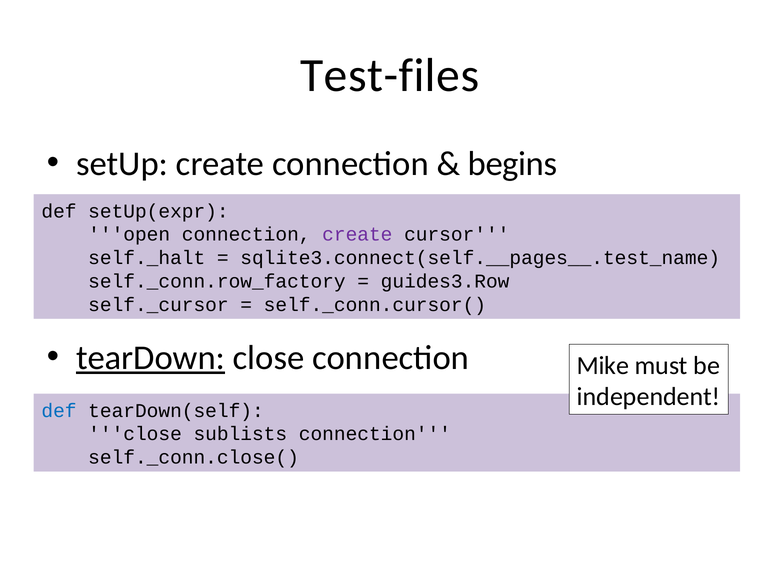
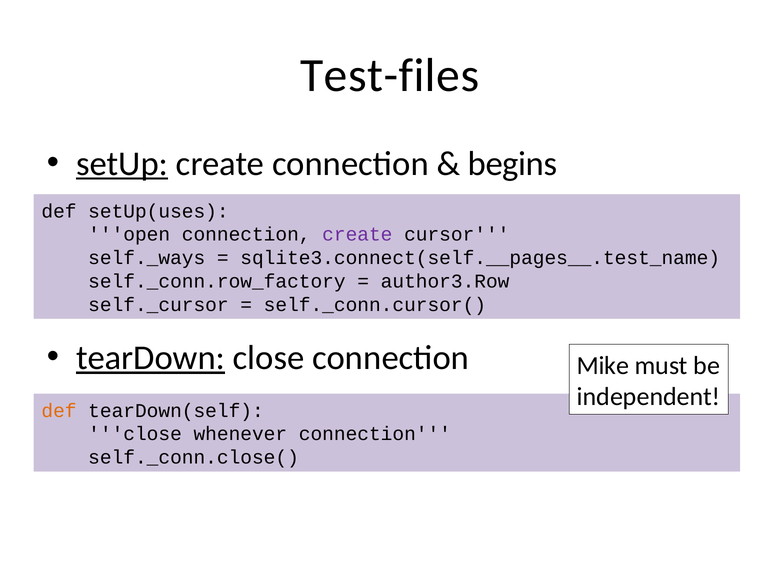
setUp underline: none -> present
setUp(expr: setUp(expr -> setUp(uses
self._halt: self._halt -> self._ways
guides3.Row: guides3.Row -> author3.Row
def at (59, 411) colour: blue -> orange
sublists: sublists -> whenever
